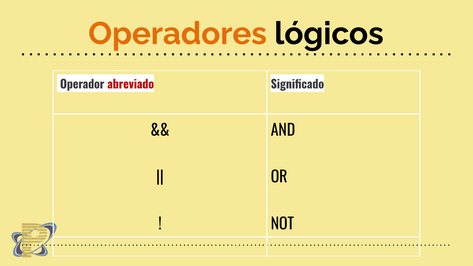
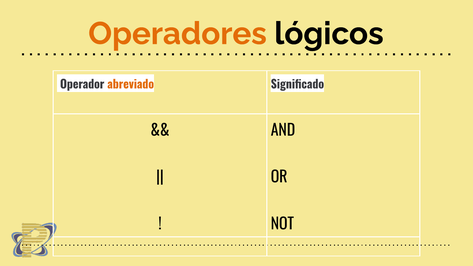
abreviado colour: red -> orange
